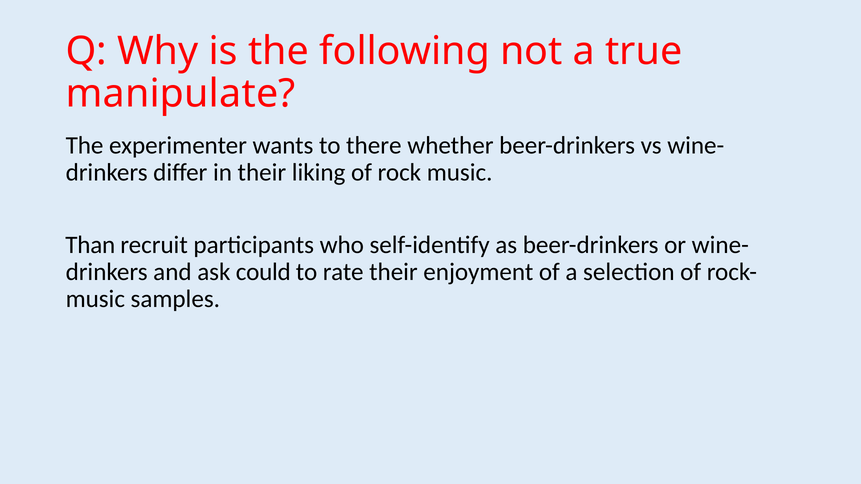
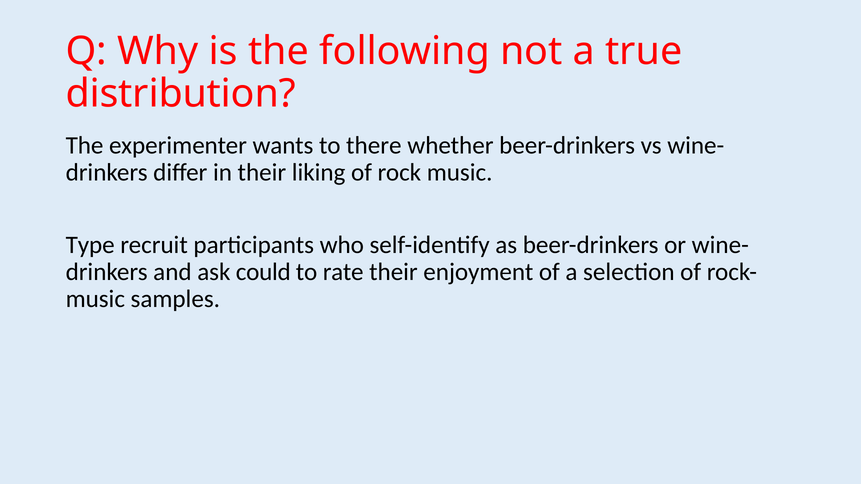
manipulate: manipulate -> distribution
Than: Than -> Type
